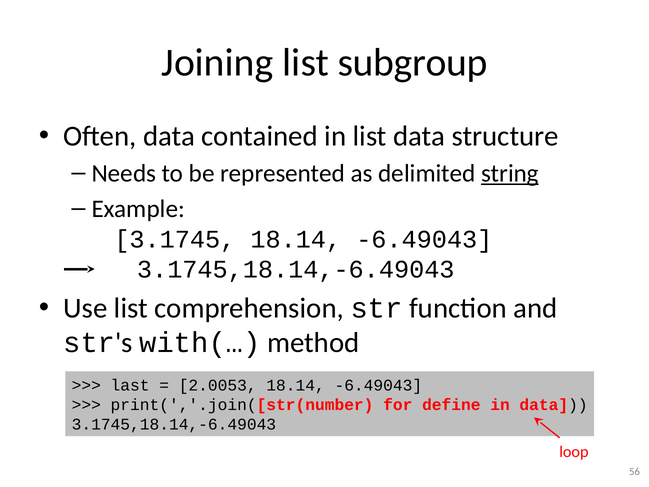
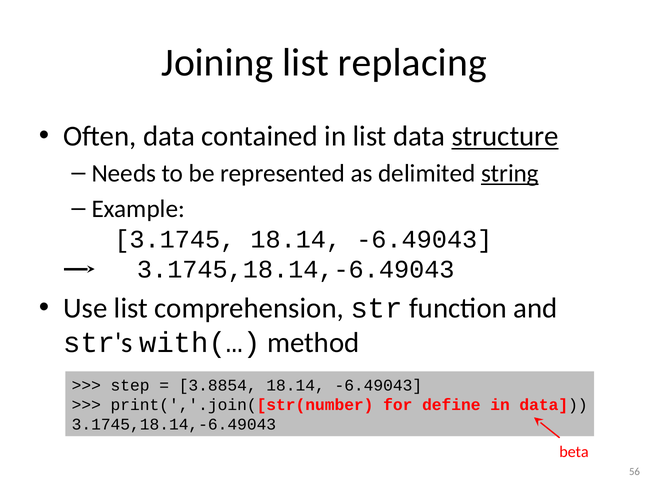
subgroup: subgroup -> replacing
structure underline: none -> present
last: last -> step
2.0053: 2.0053 -> 3.8854
loop: loop -> beta
